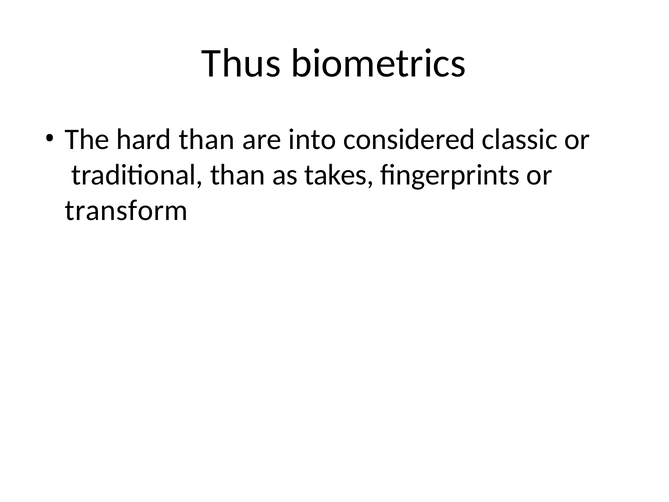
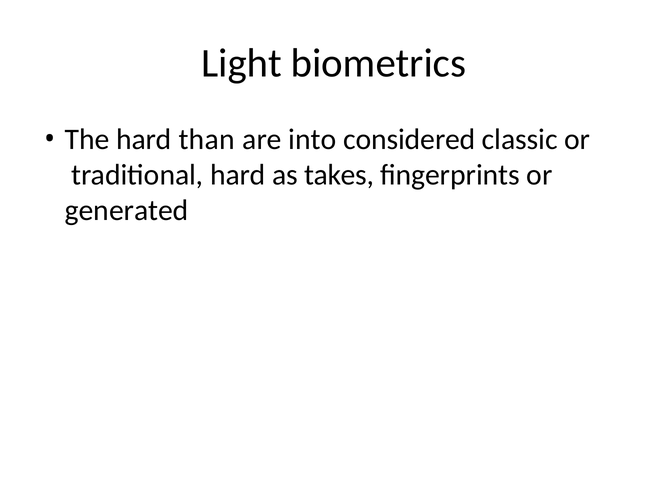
Thus: Thus -> Light
traditional than: than -> hard
transform: transform -> generated
